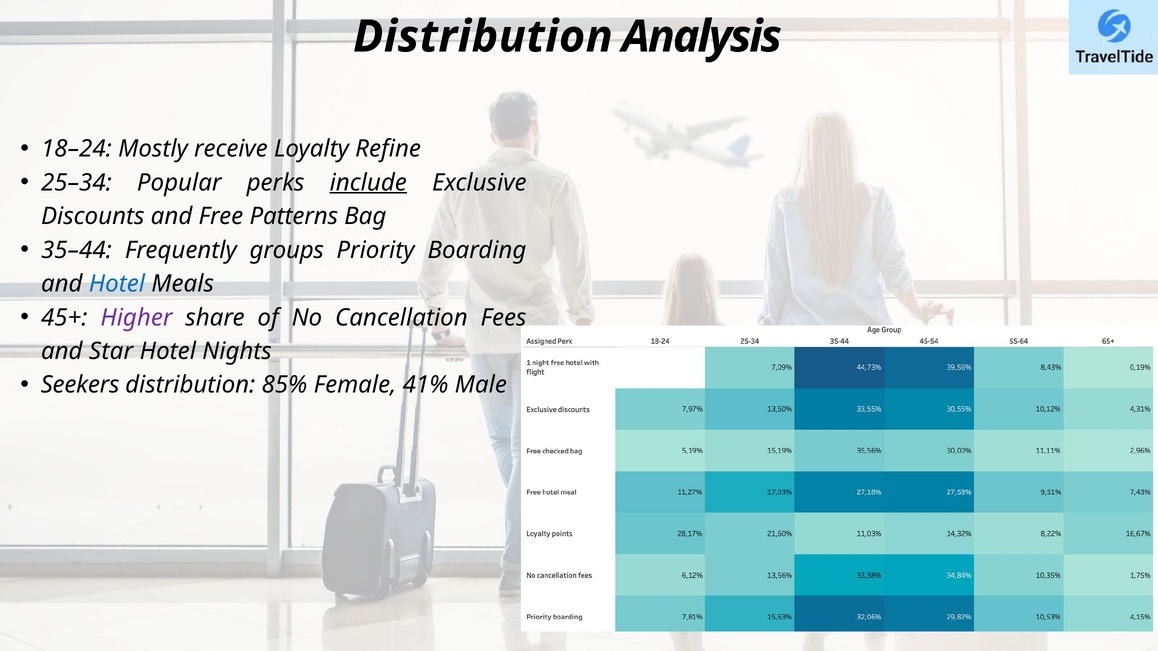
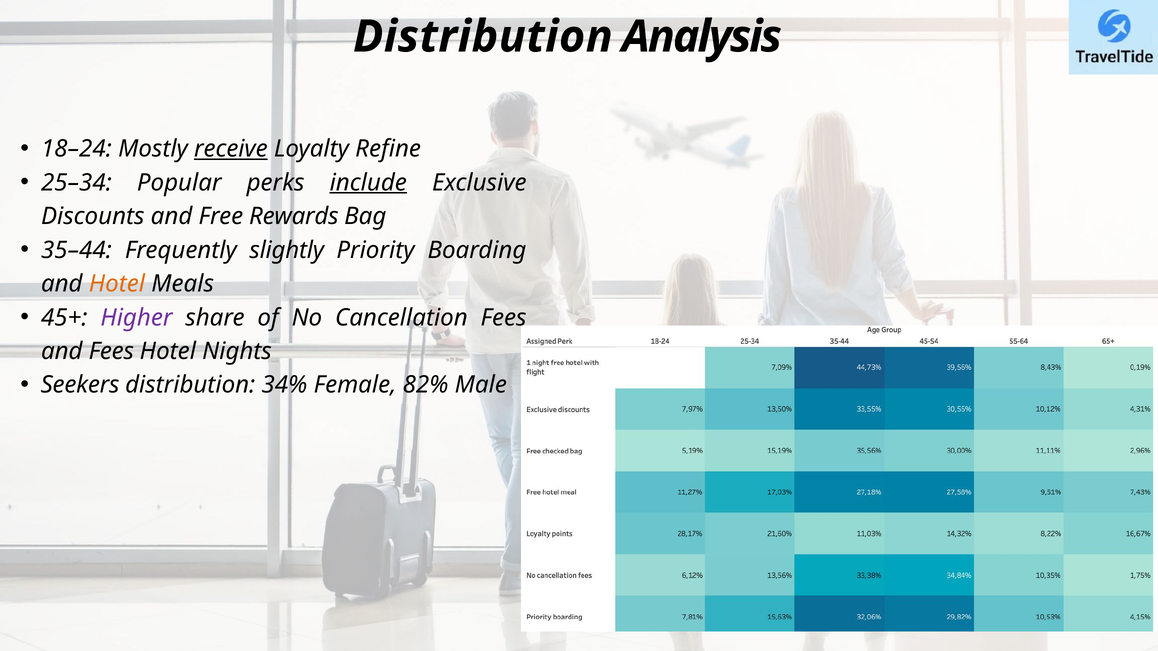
receive underline: none -> present
Patterns: Patterns -> Rewards
groups: groups -> slightly
Hotel at (117, 284) colour: blue -> orange
and Star: Star -> Fees
85%: 85% -> 34%
41%: 41% -> 82%
